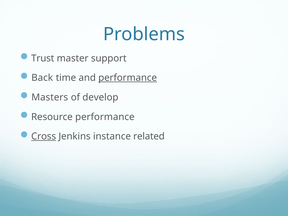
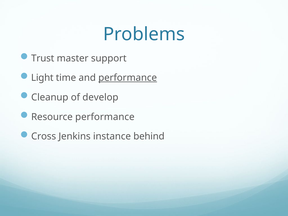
Back: Back -> Light
Masters: Masters -> Cleanup
Cross underline: present -> none
related: related -> behind
